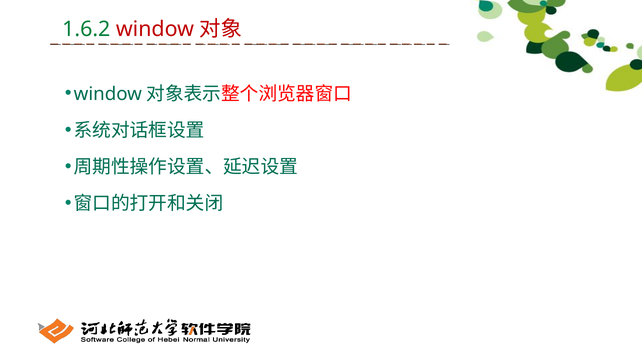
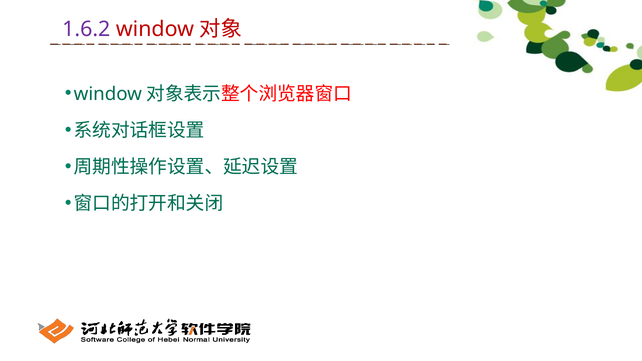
1.6.2 colour: green -> purple
